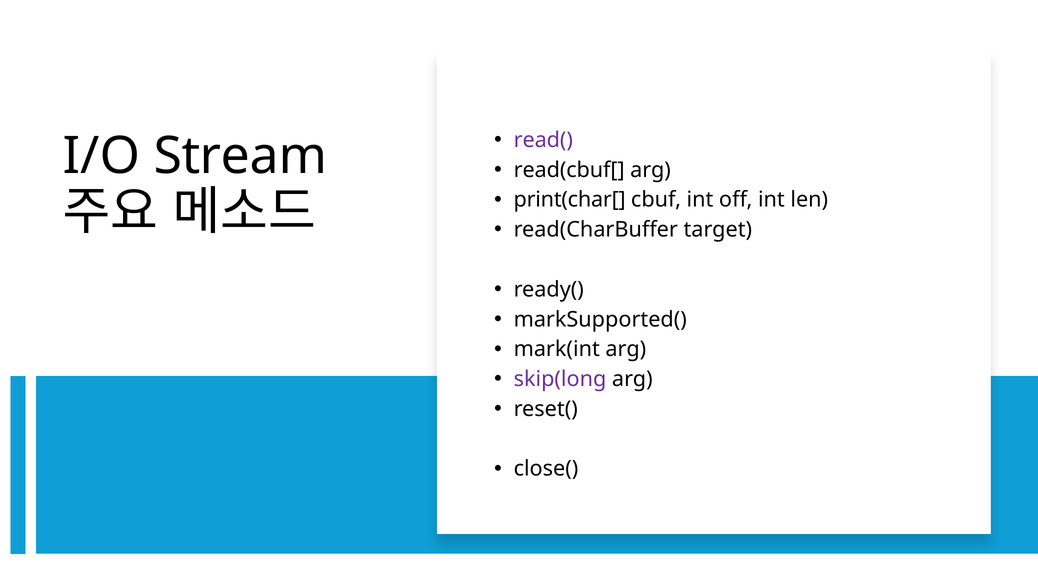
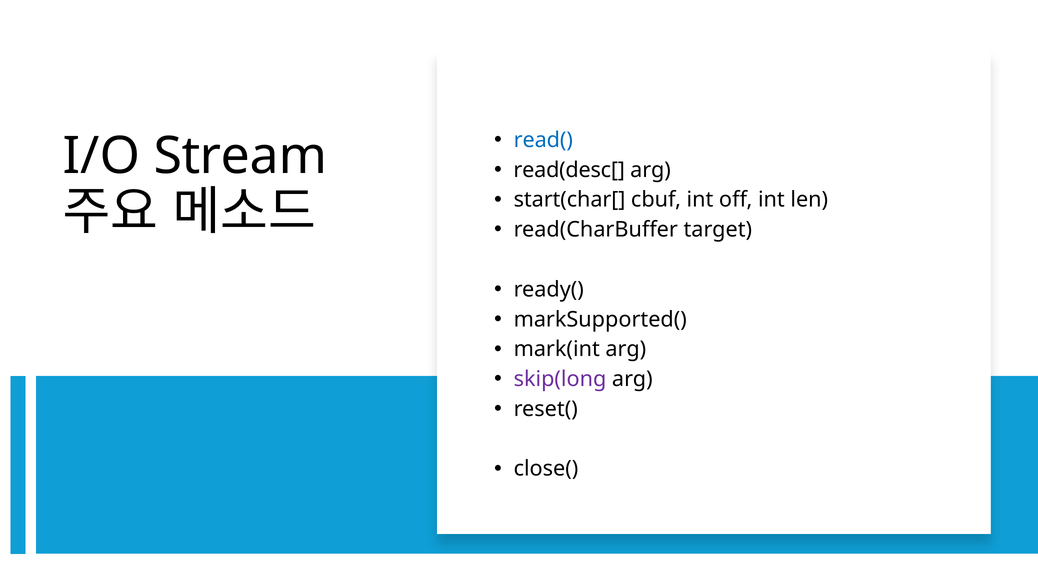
read( colour: purple -> blue
read(cbuf[: read(cbuf[ -> read(desc[
print(char[: print(char[ -> start(char[
